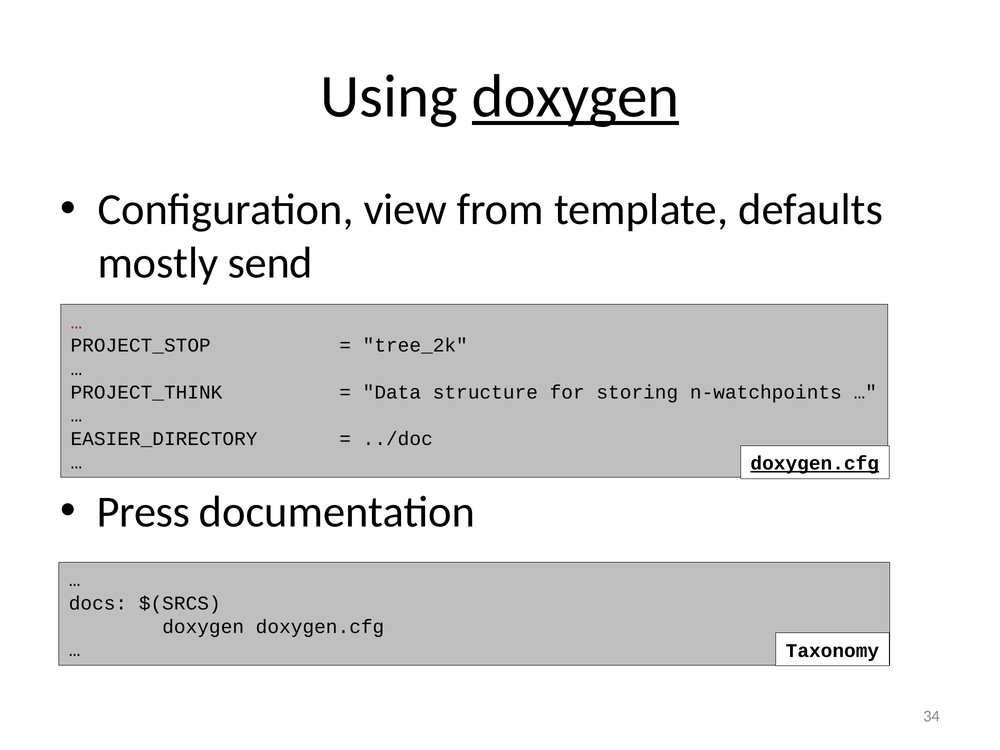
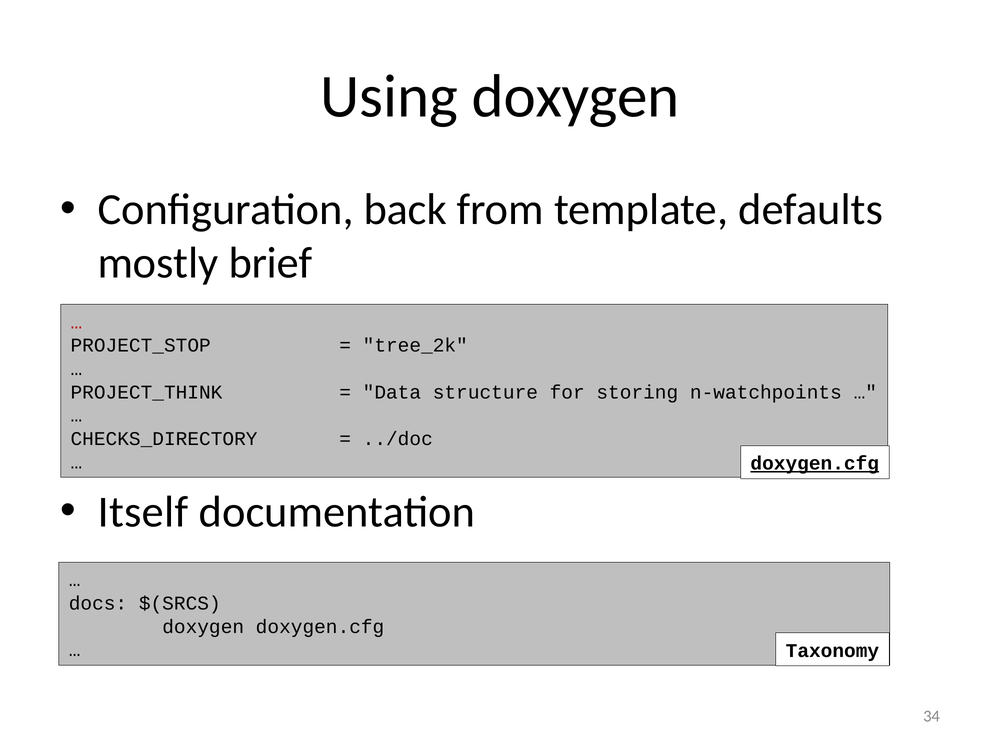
doxygen at (576, 97) underline: present -> none
view: view -> back
send: send -> brief
EASIER_DIRECTORY: EASIER_DIRECTORY -> CHECKS_DIRECTORY
Press: Press -> Itself
